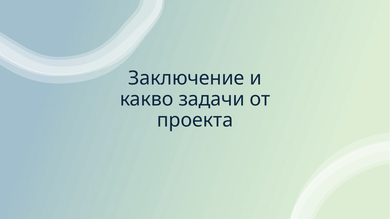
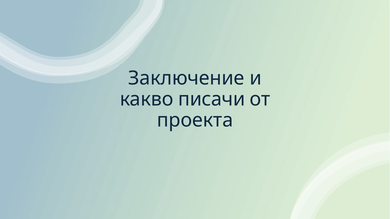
задачи: задачи -> писачи
